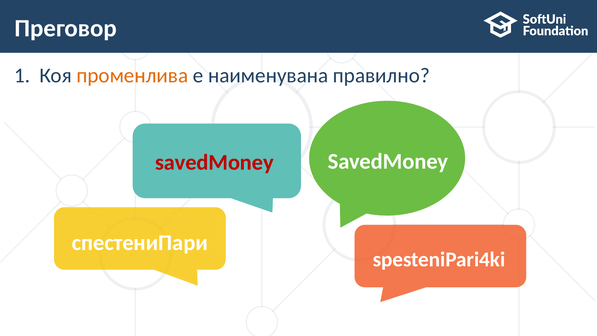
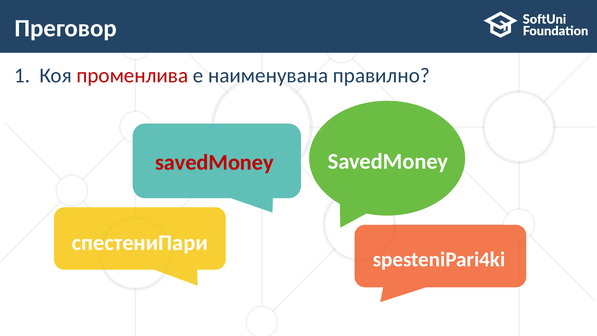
променлива colour: orange -> red
